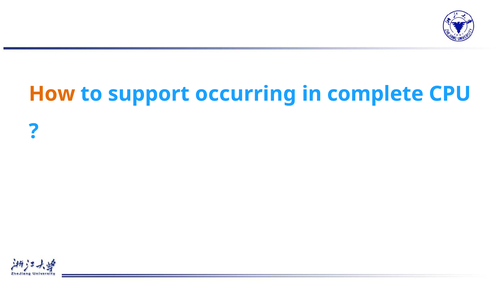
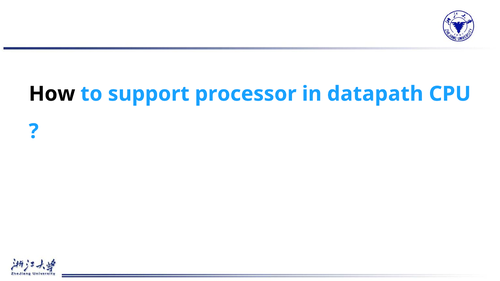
How colour: orange -> black
occurring: occurring -> processor
complete: complete -> datapath
